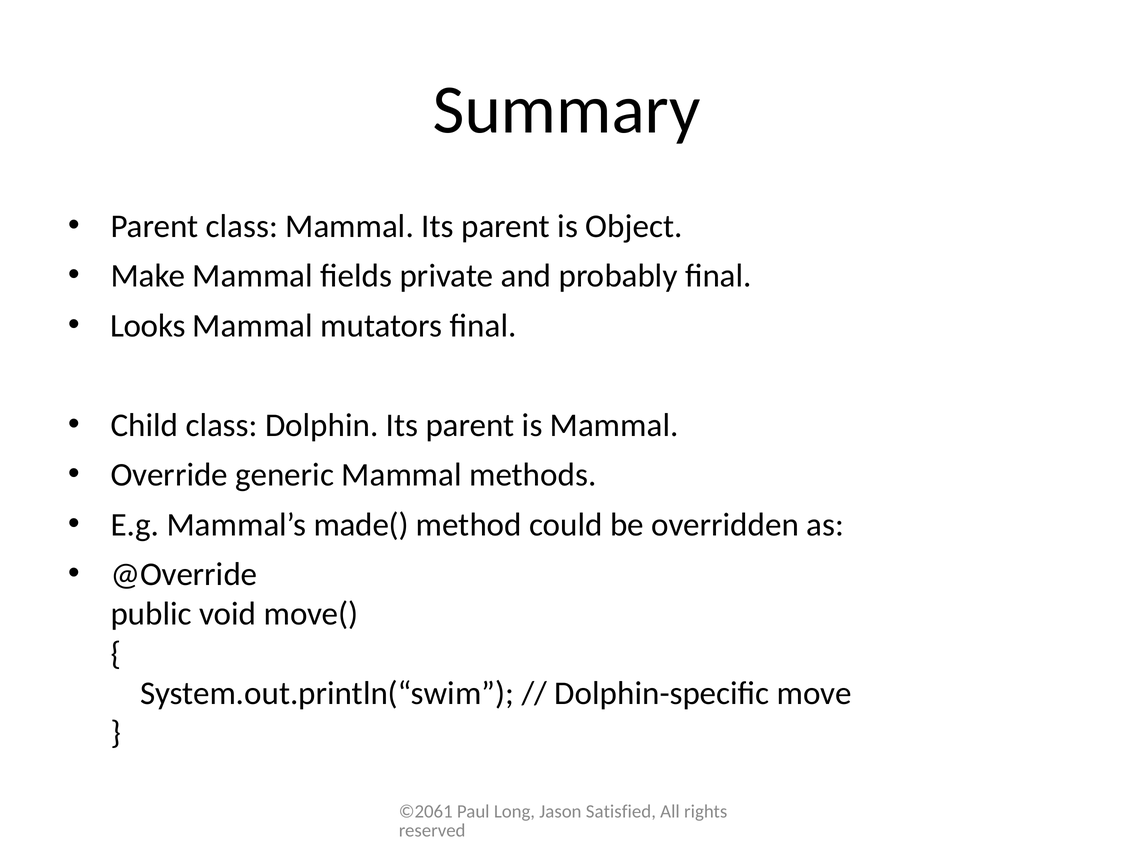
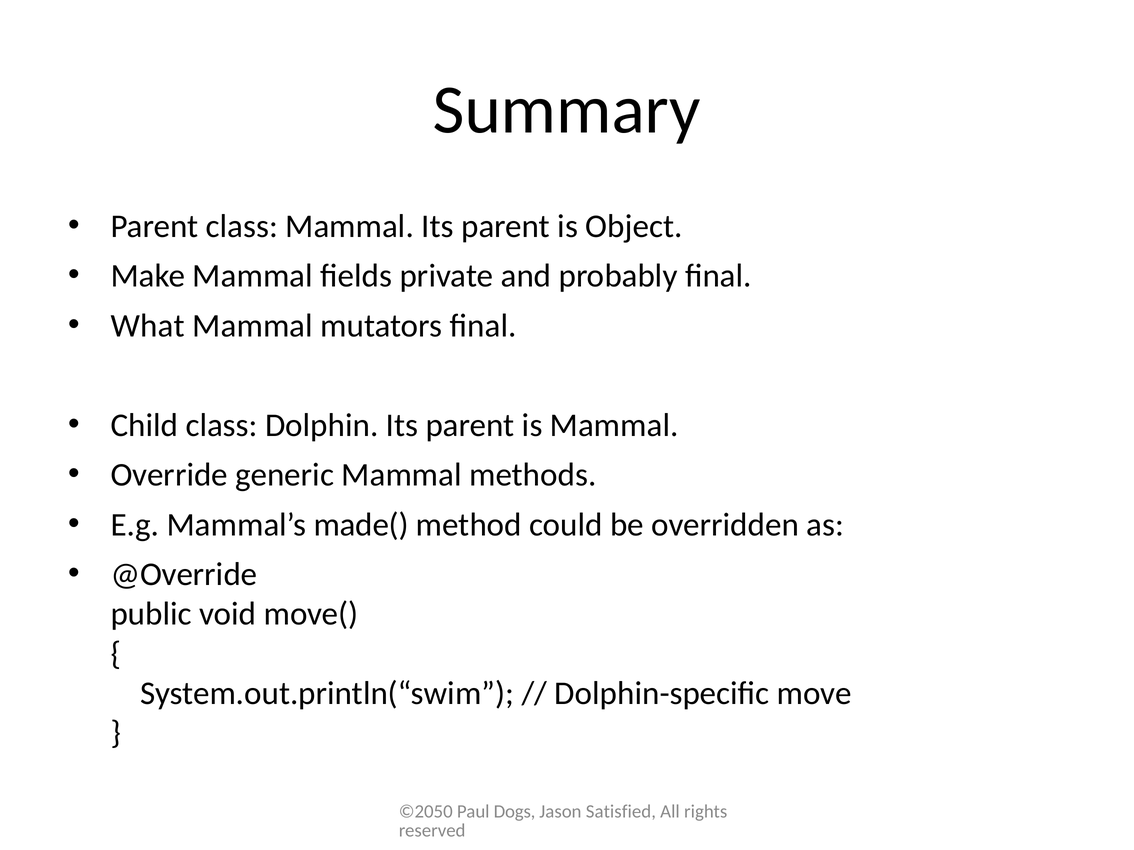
Looks: Looks -> What
©2061: ©2061 -> ©2050
Long: Long -> Dogs
